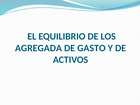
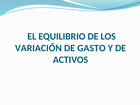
AGREGADA: AGREGADA -> VARIACIÓN
